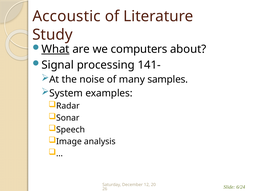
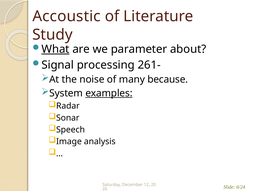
computers: computers -> parameter
141-: 141- -> 261-
samples: samples -> because
examples underline: none -> present
